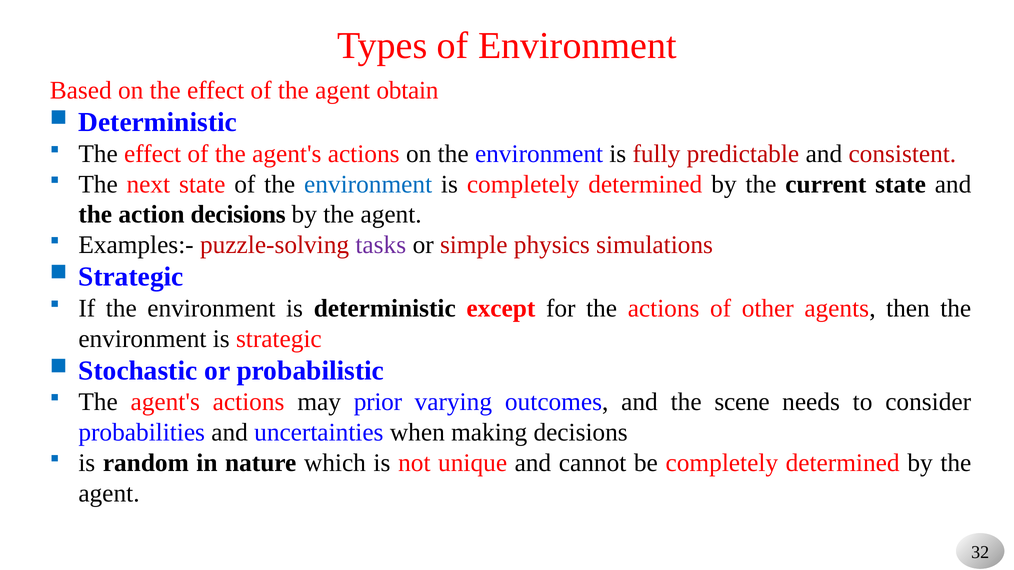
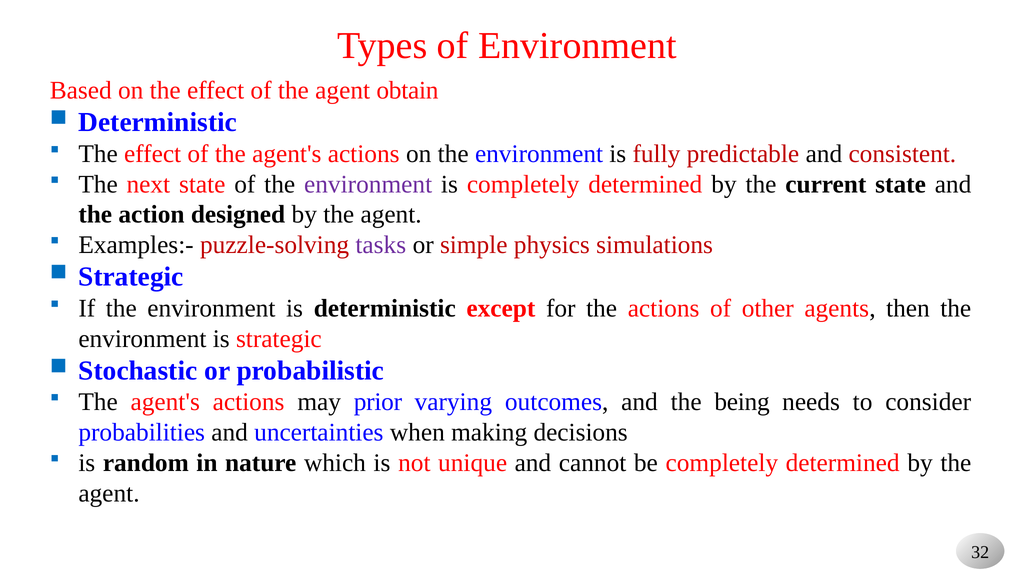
environment at (368, 184) colour: blue -> purple
action decisions: decisions -> designed
scene: scene -> being
